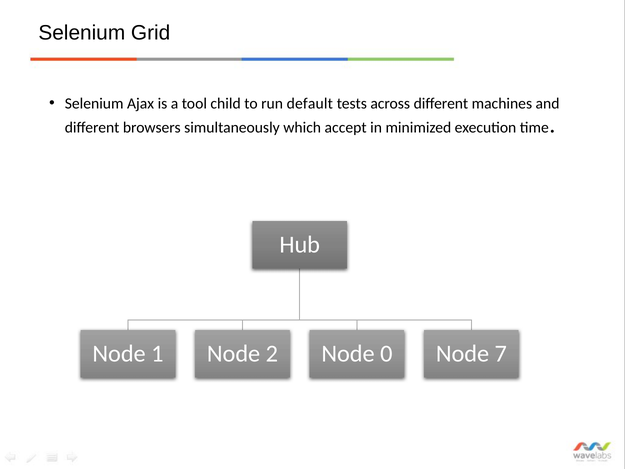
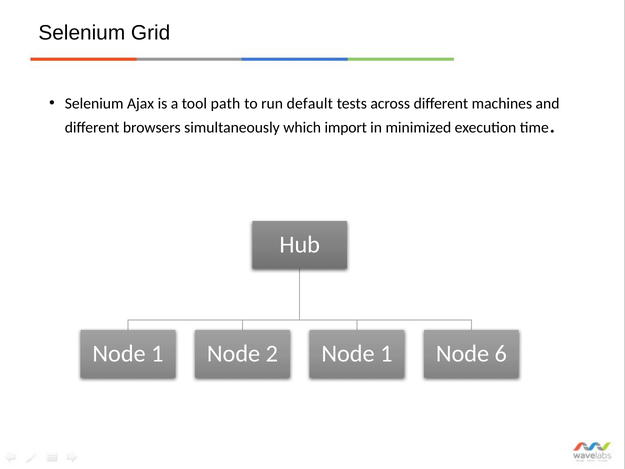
child: child -> path
accept: accept -> import
2 Node 0: 0 -> 1
7: 7 -> 6
